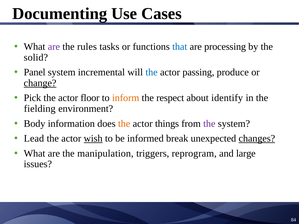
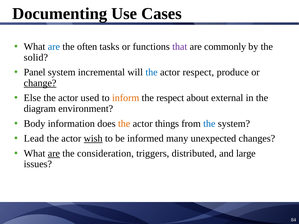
are at (54, 47) colour: purple -> blue
rules: rules -> often
that colour: blue -> purple
processing: processing -> commonly
actor passing: passing -> respect
Pick: Pick -> Else
floor: floor -> used
identify: identify -> external
fielding: fielding -> diagram
the at (209, 124) colour: purple -> blue
break: break -> many
changes underline: present -> none
are at (54, 154) underline: none -> present
manipulation: manipulation -> consideration
reprogram: reprogram -> distributed
